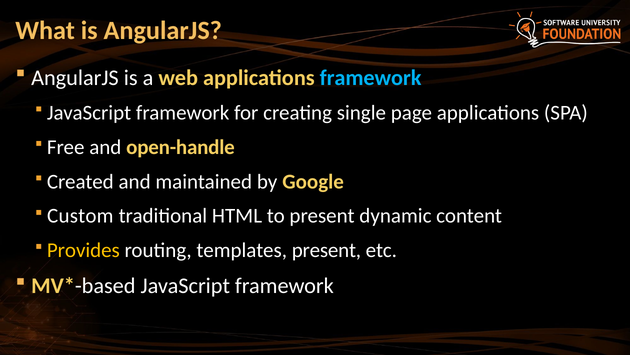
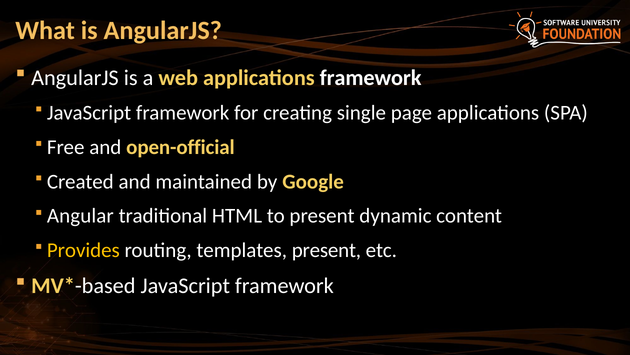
framework at (371, 78) colour: light blue -> white
open-handle: open-handle -> open-official
Custom: Custom -> Angular
